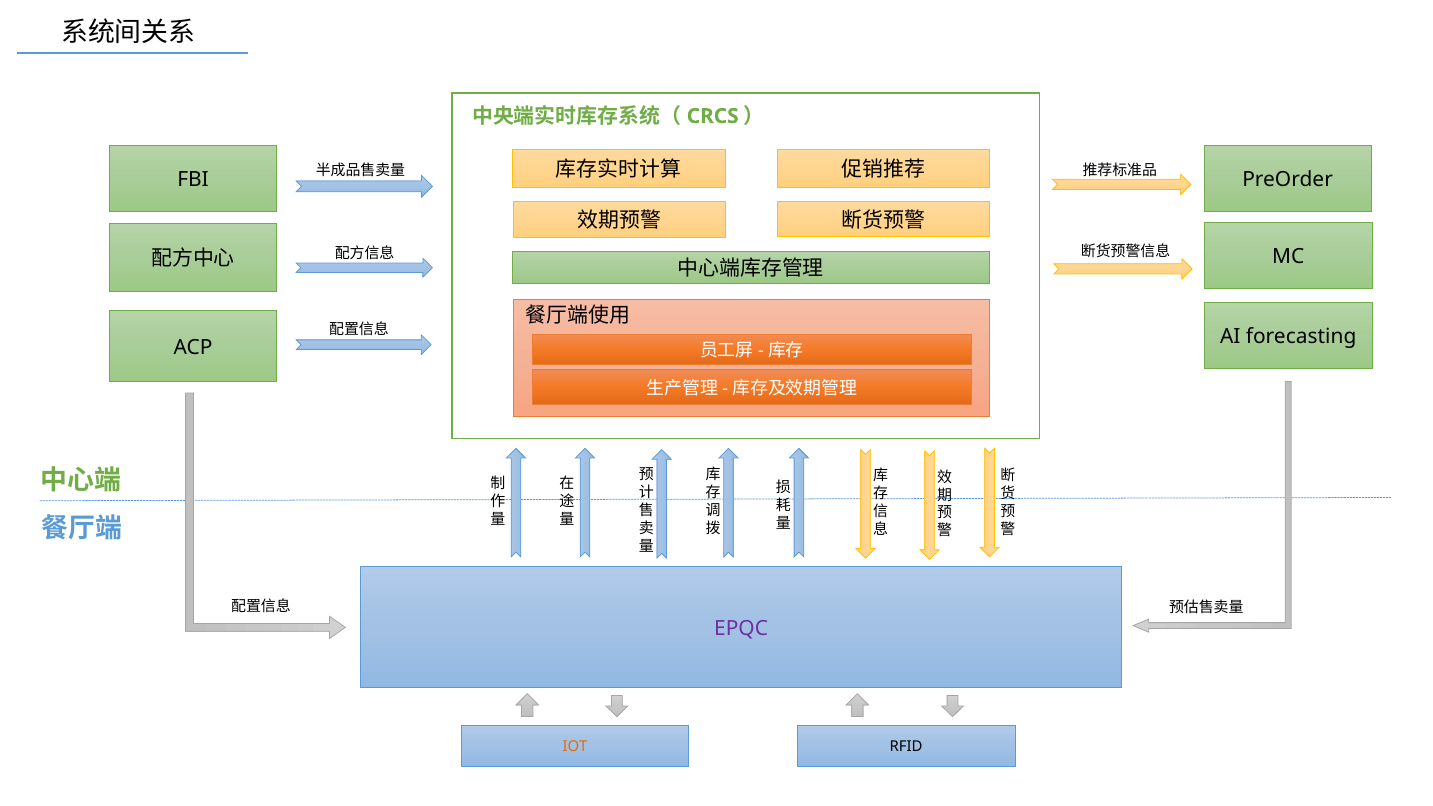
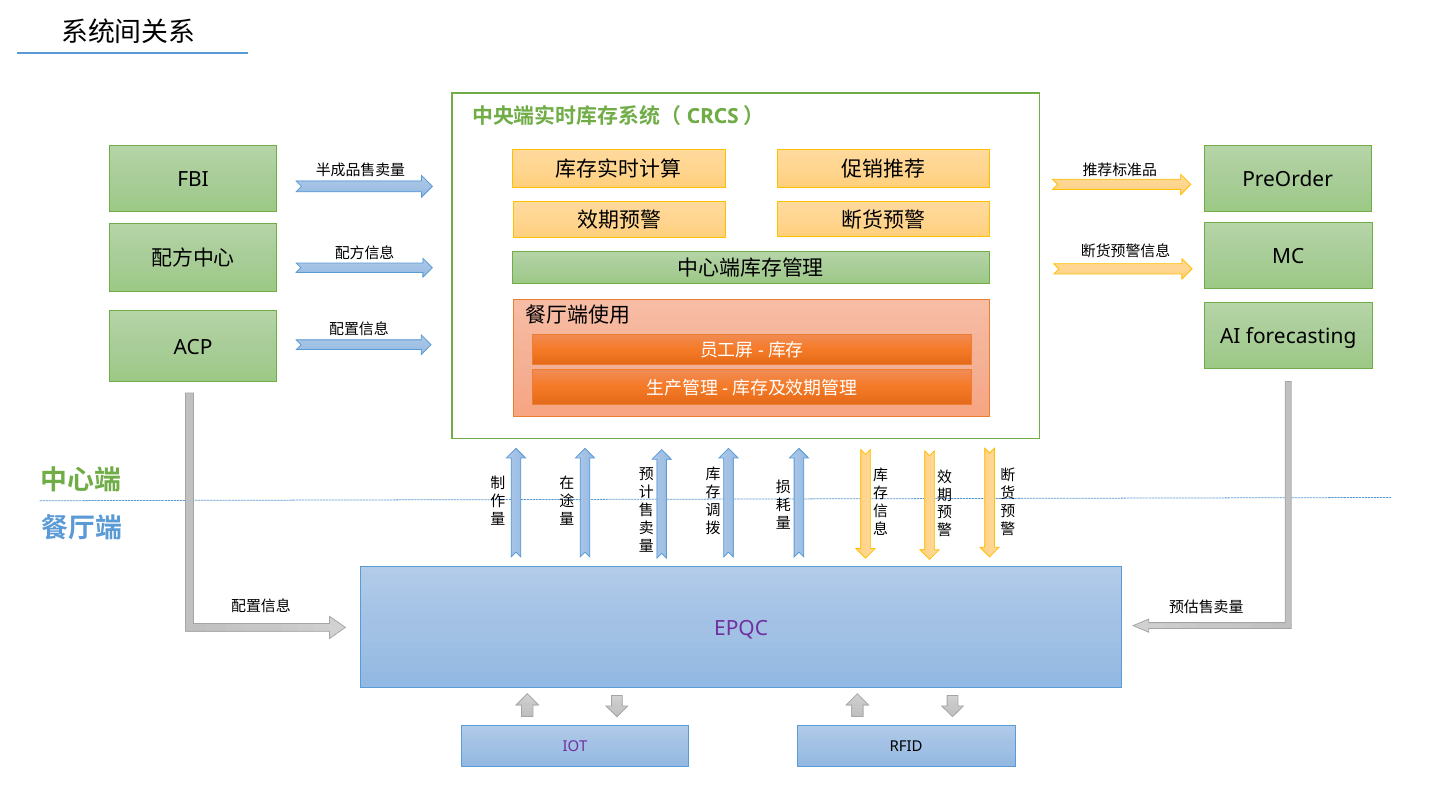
IOT colour: orange -> purple
